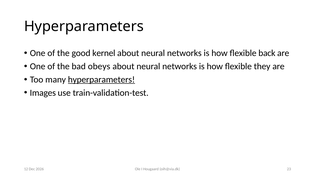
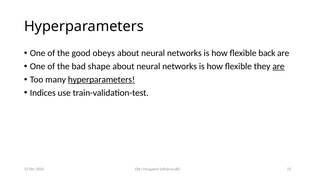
kernel: kernel -> obeys
obeys: obeys -> shape
are at (278, 66) underline: none -> present
Images: Images -> Indices
